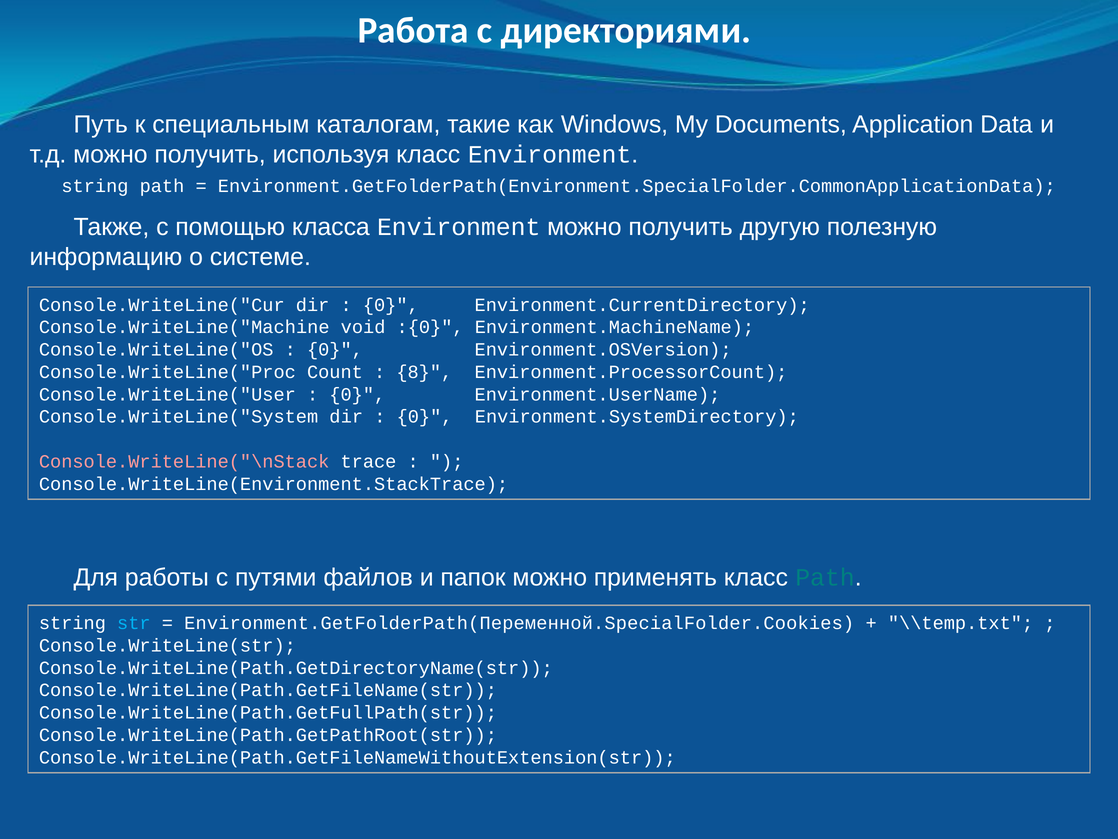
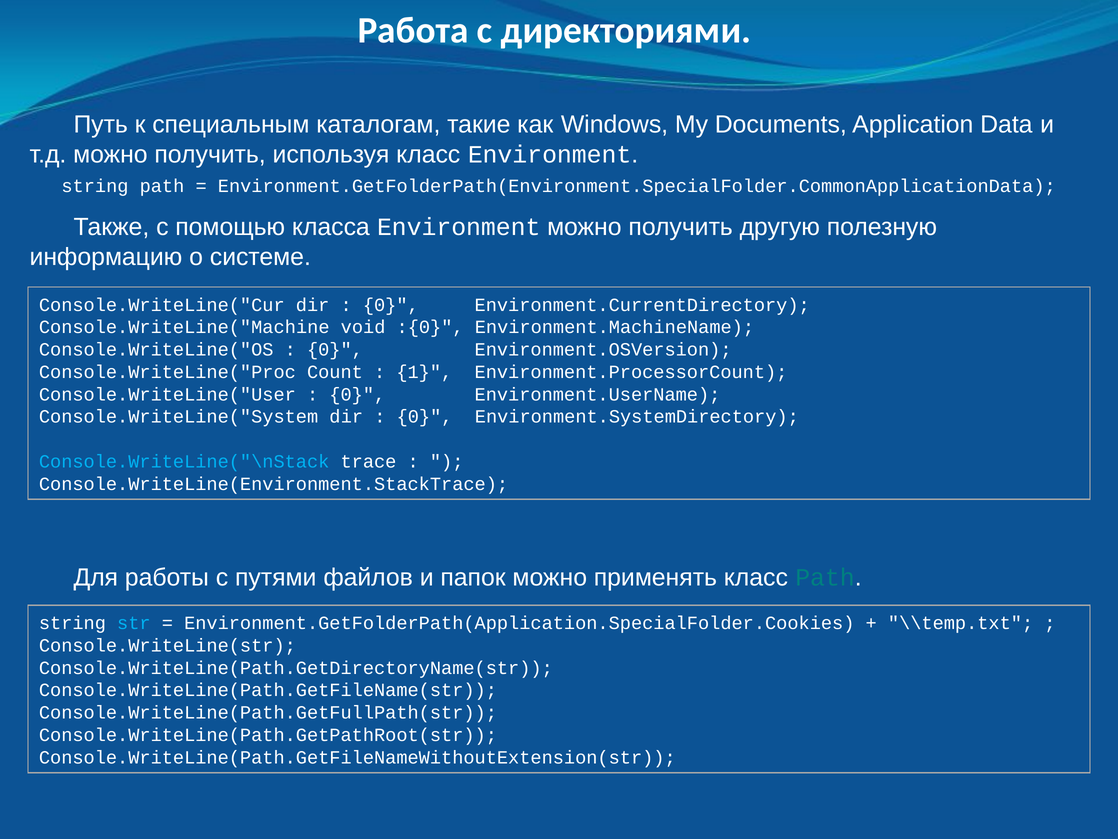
8: 8 -> 1
Console.WriteLine("\nStack colour: pink -> light blue
Environment.GetFolderPath(Переменной.SpecialFolder.Cookies: Environment.GetFolderPath(Переменной.SpecialFolder.Cookies -> Environment.GetFolderPath(Application.SpecialFolder.Cookies
